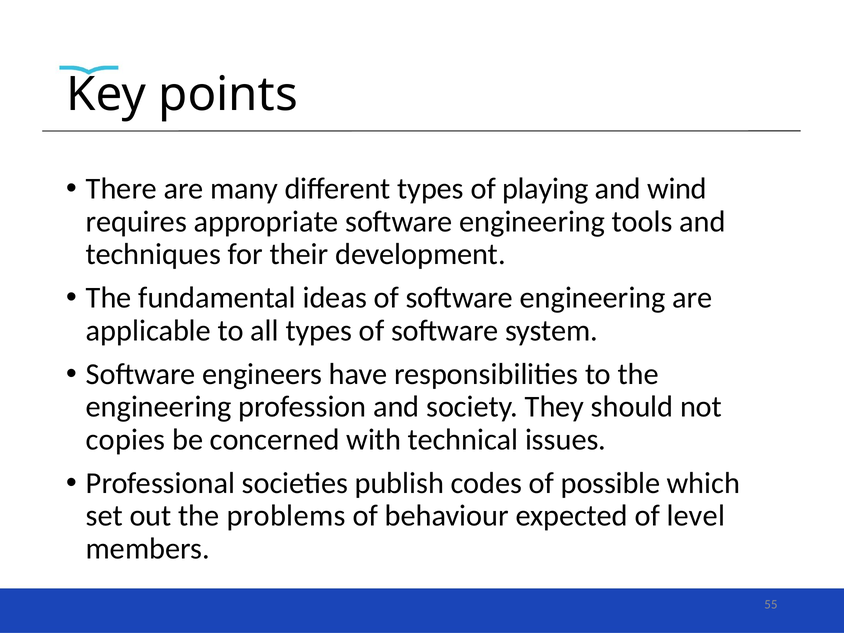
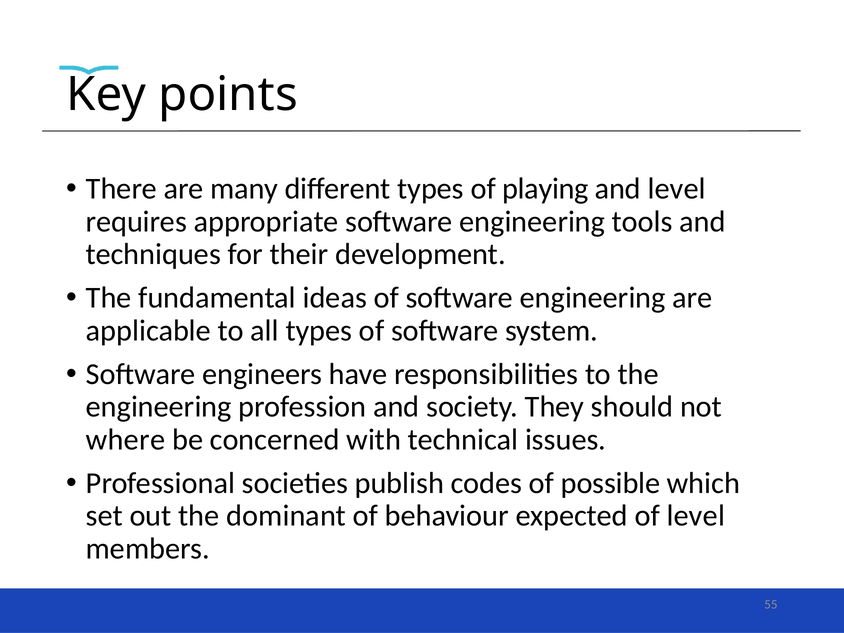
and wind: wind -> level
copies: copies -> where
problems: problems -> dominant
